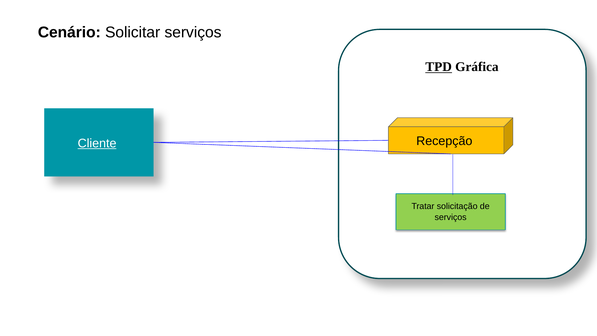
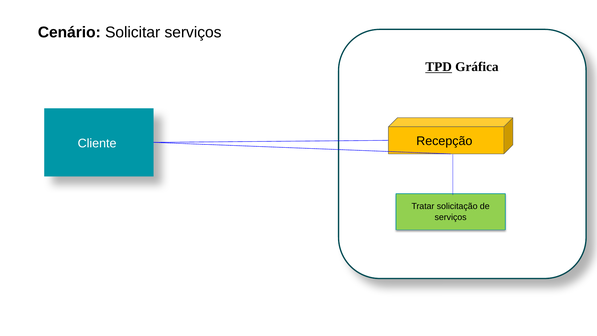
Cliente underline: present -> none
